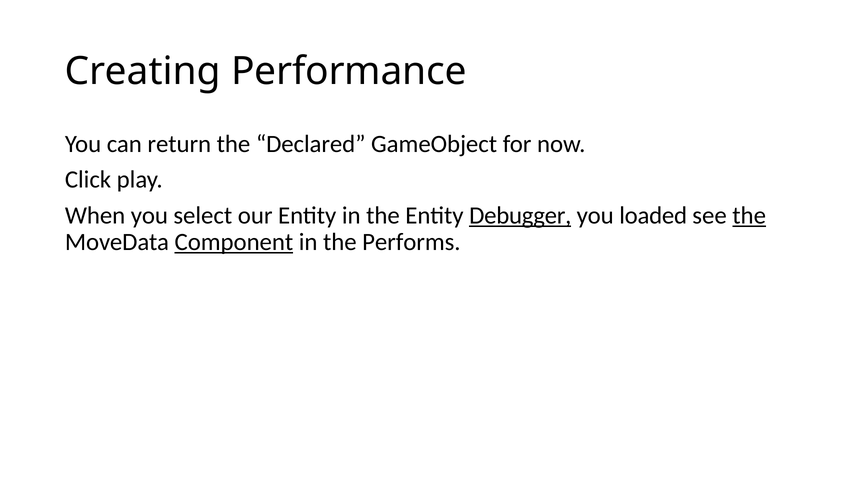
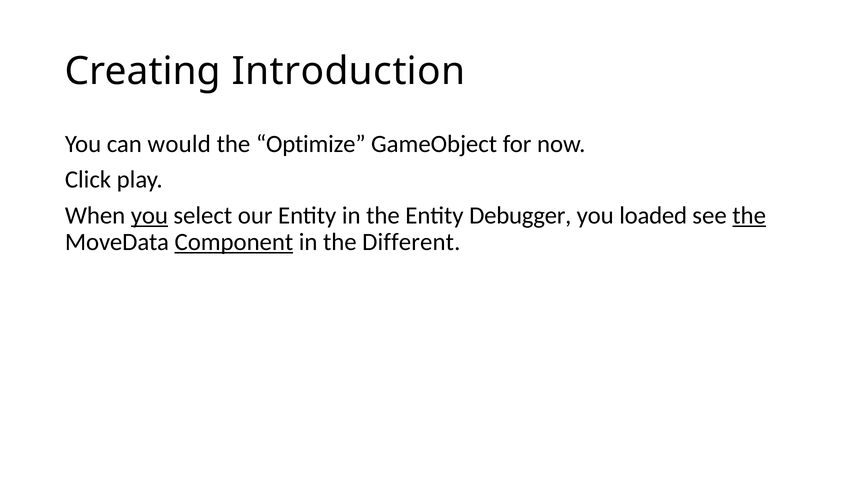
Performance: Performance -> Introduction
return: return -> would
Declared: Declared -> Optimize
you at (149, 215) underline: none -> present
Debugger underline: present -> none
Performs: Performs -> Different
